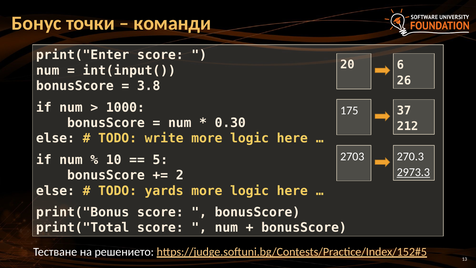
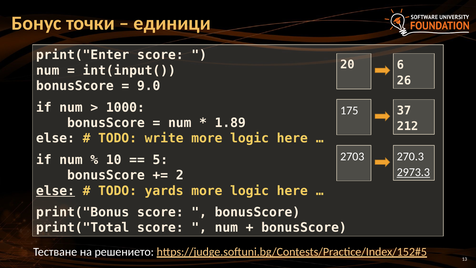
команди: команди -> единици
3.8: 3.8 -> 9.0
0.30: 0.30 -> 1.89
else at (55, 191) underline: none -> present
